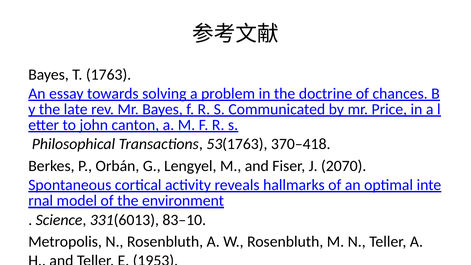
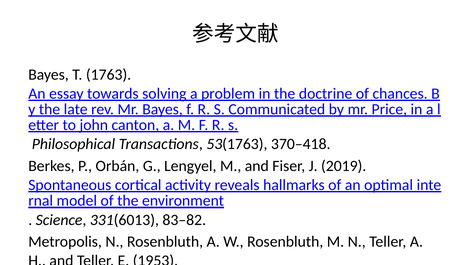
2070: 2070 -> 2019
83–10: 83–10 -> 83–82
